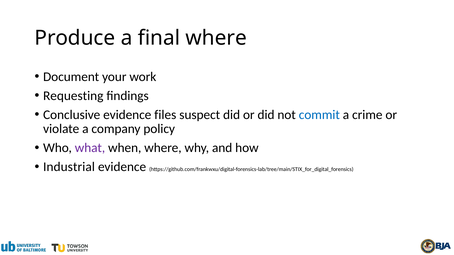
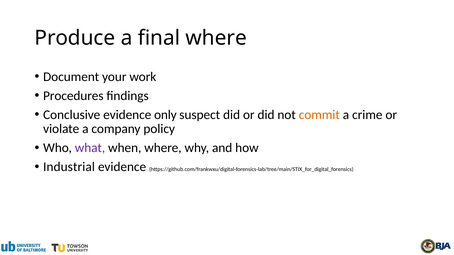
Requesting: Requesting -> Procedures
files: files -> only
commit colour: blue -> orange
